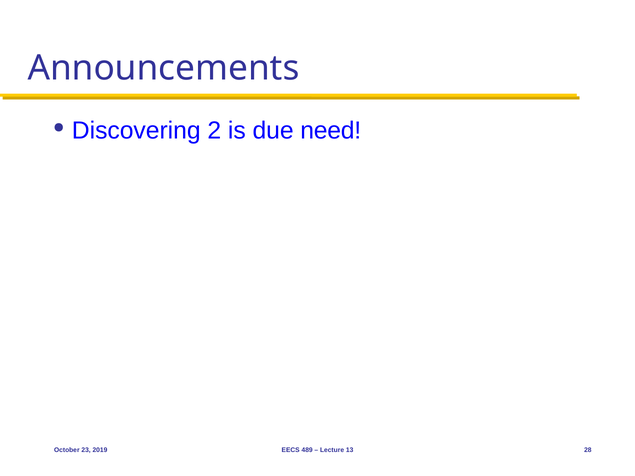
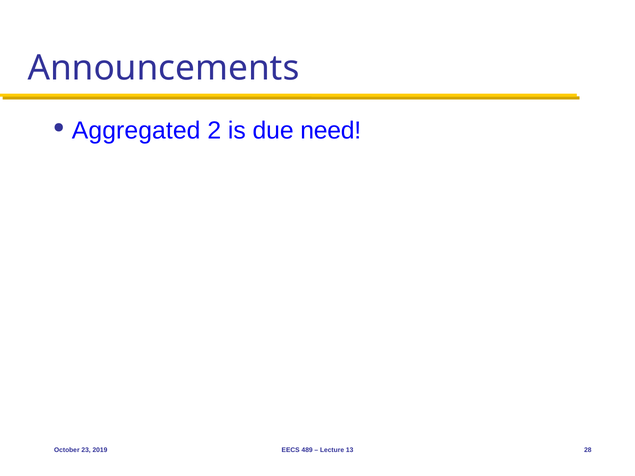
Discovering: Discovering -> Aggregated
